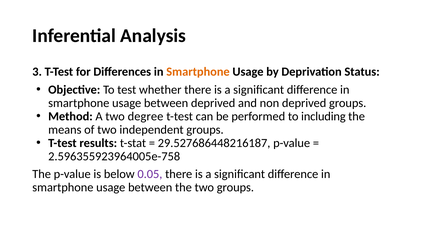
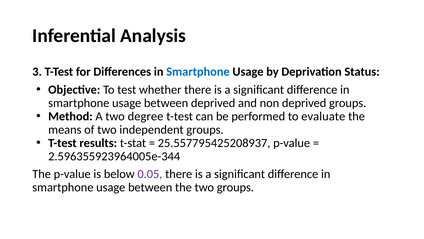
Smartphone at (198, 72) colour: orange -> blue
including: including -> evaluate
29.527686448216187: 29.527686448216187 -> 25.557795425208937
2.596355923964005e-758: 2.596355923964005e-758 -> 2.596355923964005e-344
